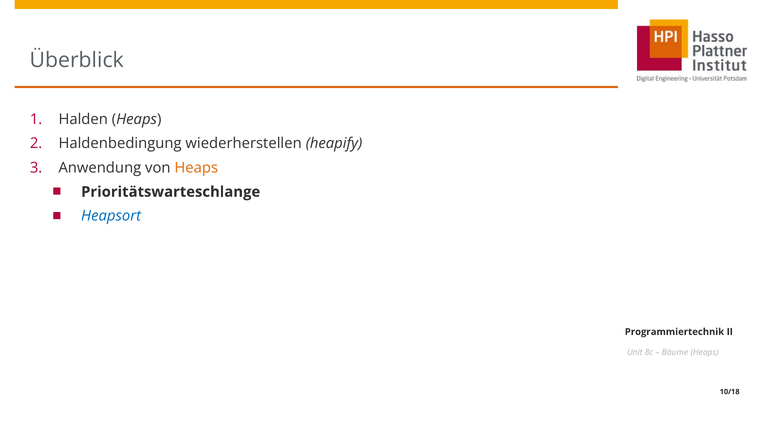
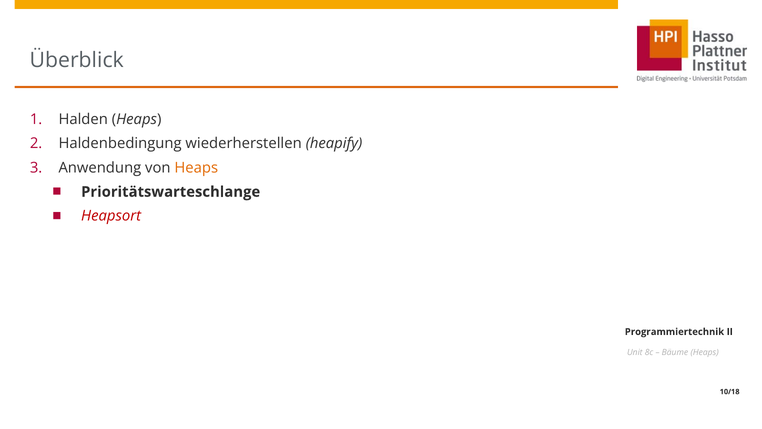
Heapsort colour: blue -> red
